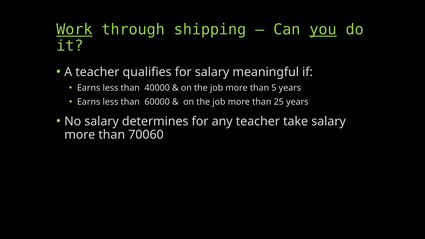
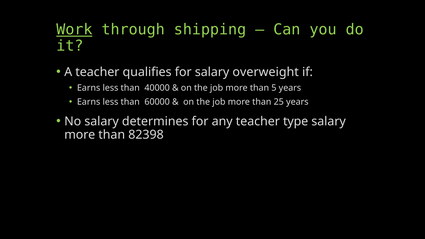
you underline: present -> none
meaningful: meaningful -> overweight
take: take -> type
70060: 70060 -> 82398
